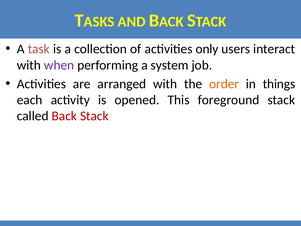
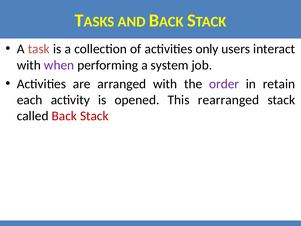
order colour: orange -> purple
things: things -> retain
foreground: foreground -> rearranged
